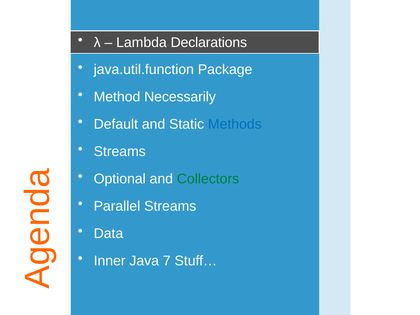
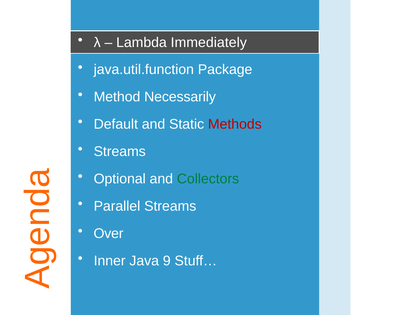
Declarations: Declarations -> Immediately
Methods colour: blue -> red
Data: Data -> Over
7: 7 -> 9
